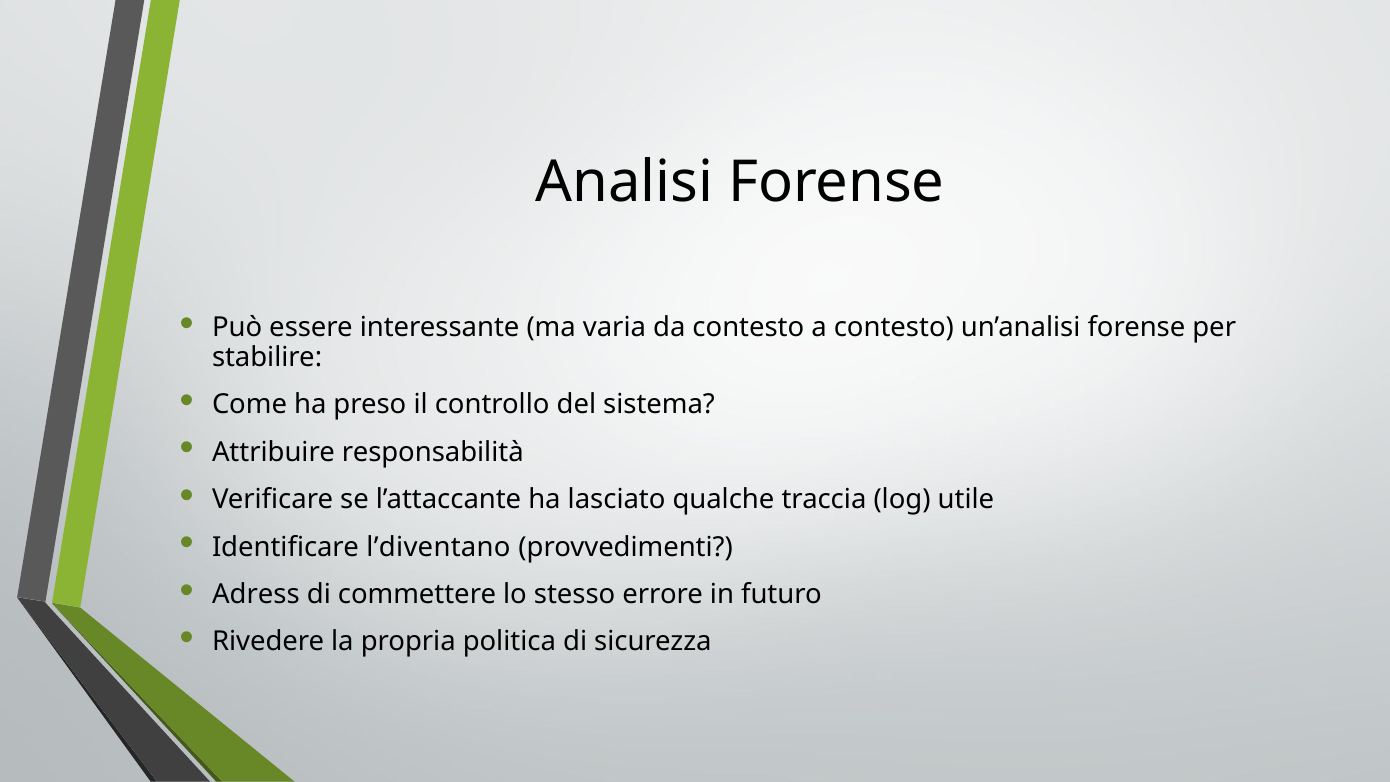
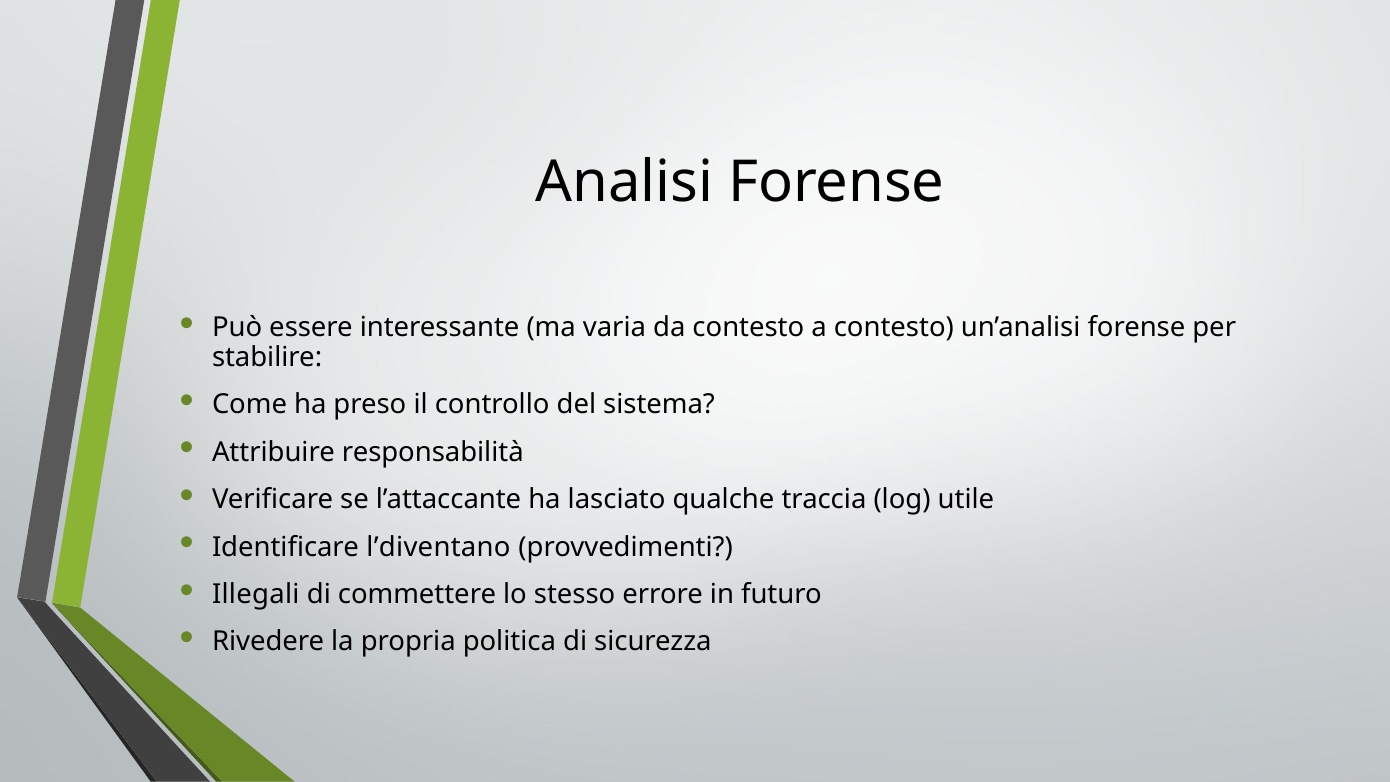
Adress: Adress -> Illegali
